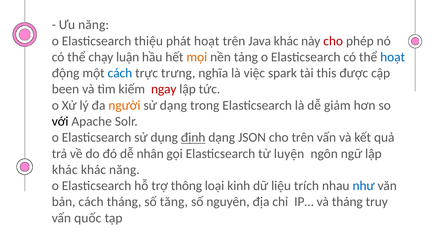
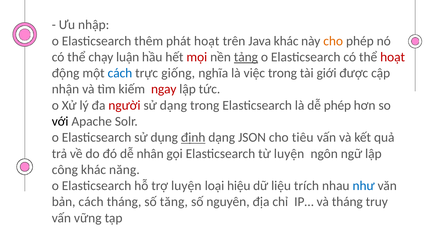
Ưu năng: năng -> nhập
thiệu: thiệu -> thêm
cho at (333, 41) colour: red -> orange
mọi colour: orange -> red
tảng underline: none -> present
hoạt at (393, 57) colour: blue -> red
trưng: trưng -> giống
việc spark: spark -> trong
this: this -> giới
been: been -> nhận
người colour: orange -> red
dễ giảm: giảm -> phép
cho trên: trên -> tiêu
khác at (65, 169): khác -> công
trợ thông: thông -> luyện
kinh: kinh -> hiệu
quốc: quốc -> vững
